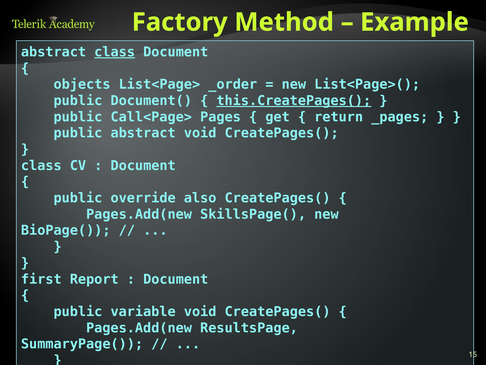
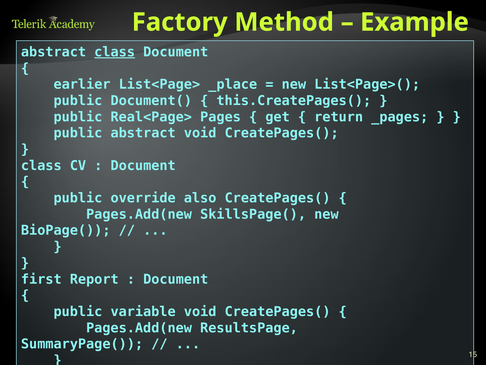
objects: objects -> earlier
_order: _order -> _place
this.CreatePages( underline: present -> none
Call<Page>: Call<Page> -> Real<Page>
